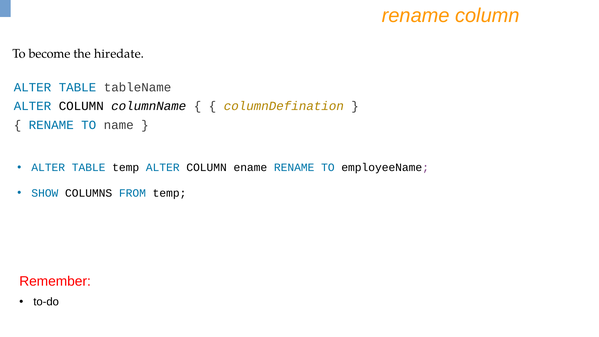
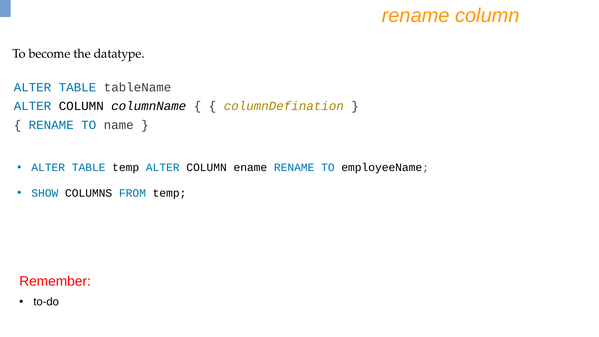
hiredate: hiredate -> datatype
